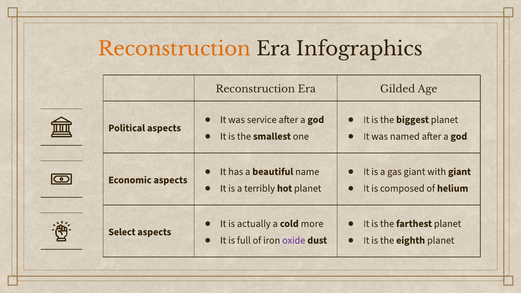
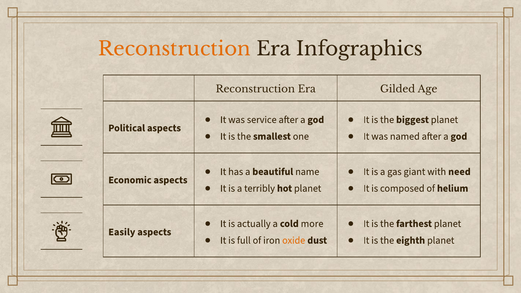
with giant: giant -> need
Select: Select -> Easily
oxide colour: purple -> orange
